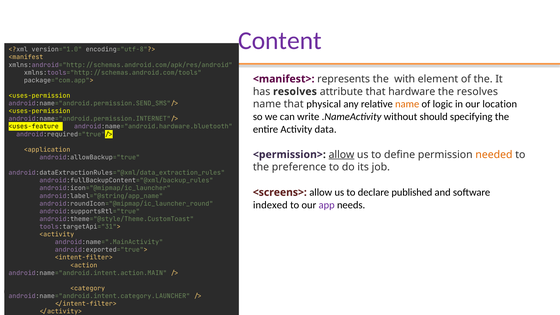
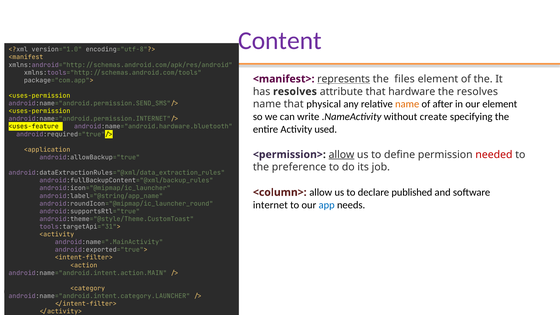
represents underline: none -> present
with: with -> files
logic: logic -> after
our location: location -> element
should: should -> create
data: data -> used
needed colour: orange -> red
<screens>: <screens> -> <column>
indexed: indexed -> internet
app colour: purple -> blue
